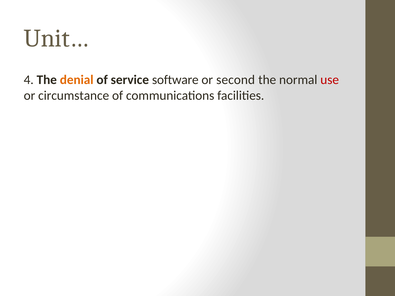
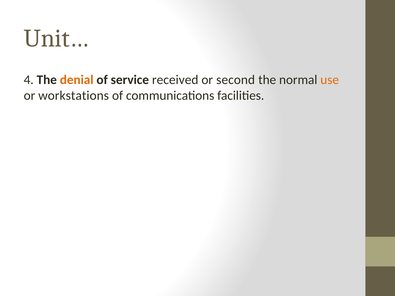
software: software -> received
use colour: red -> orange
circumstance: circumstance -> workstations
